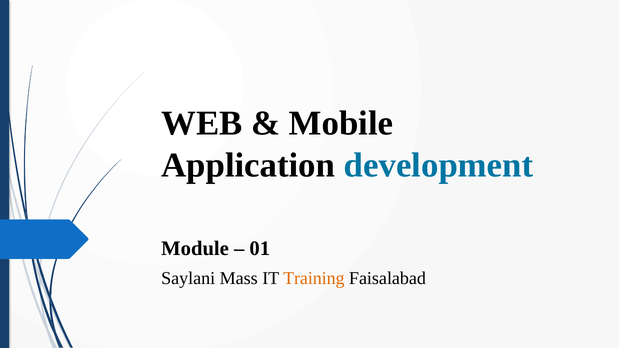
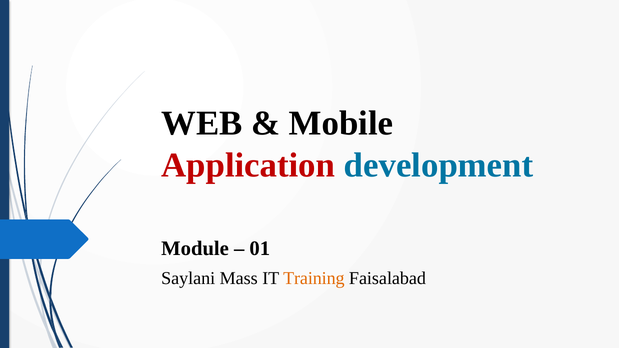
Application colour: black -> red
